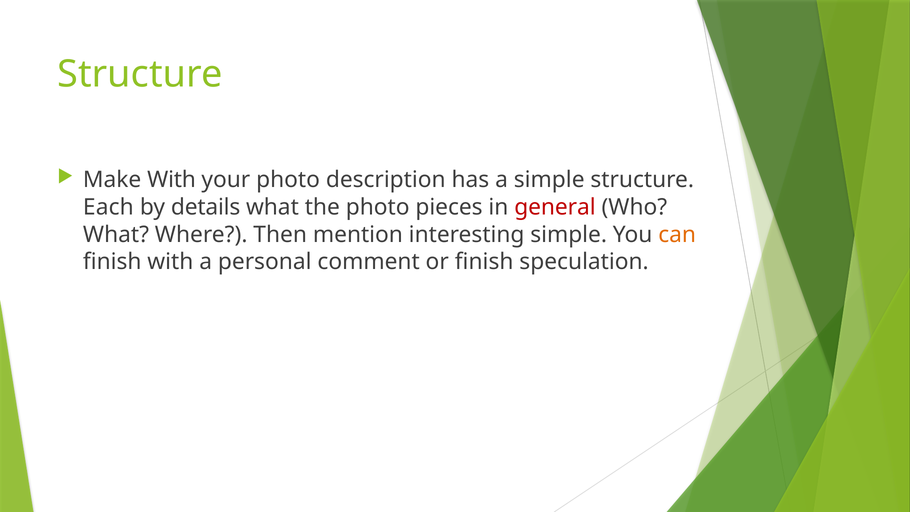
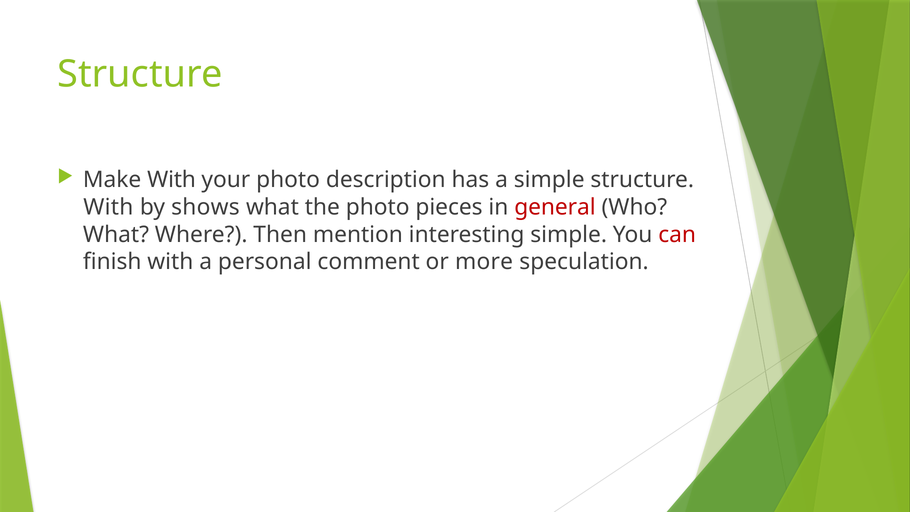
Each at (108, 207): Each -> With
details: details -> shows
can colour: orange -> red
or finish: finish -> more
